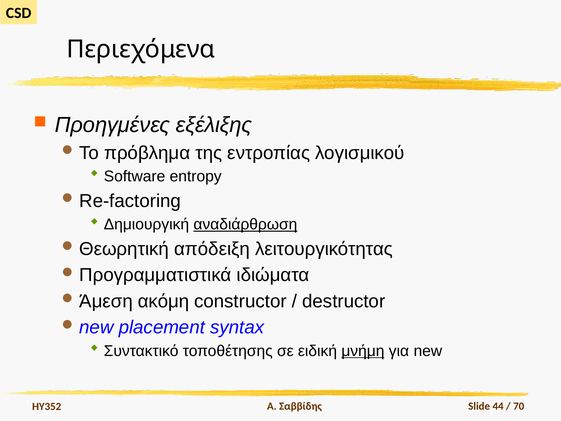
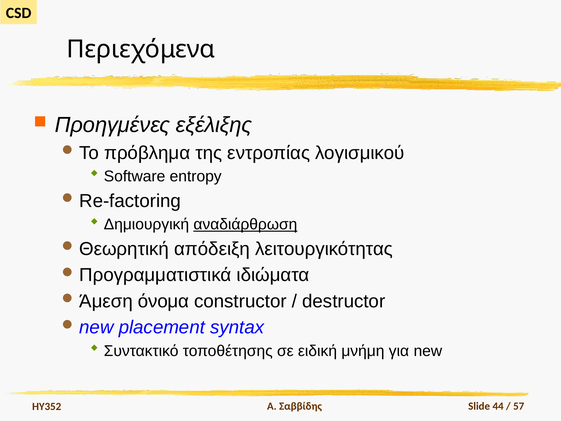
ακόμη: ακόμη -> όνομα
μνήμη underline: present -> none
70: 70 -> 57
